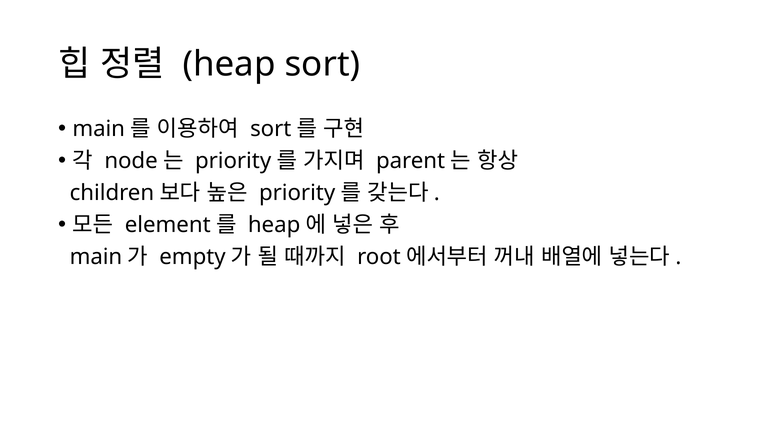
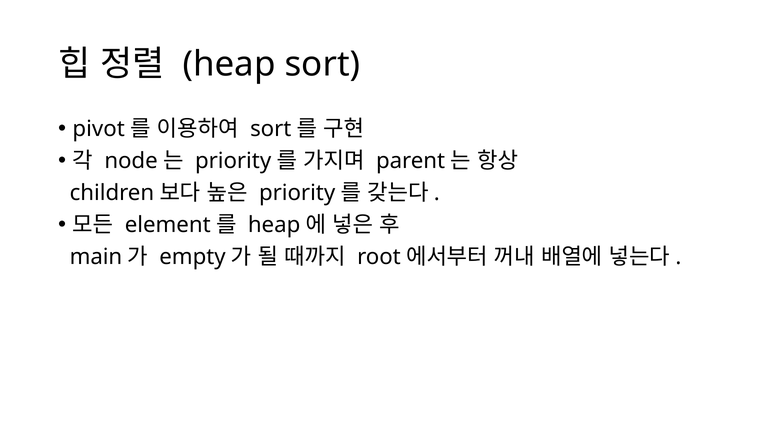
main at (99, 129): main -> pivot
